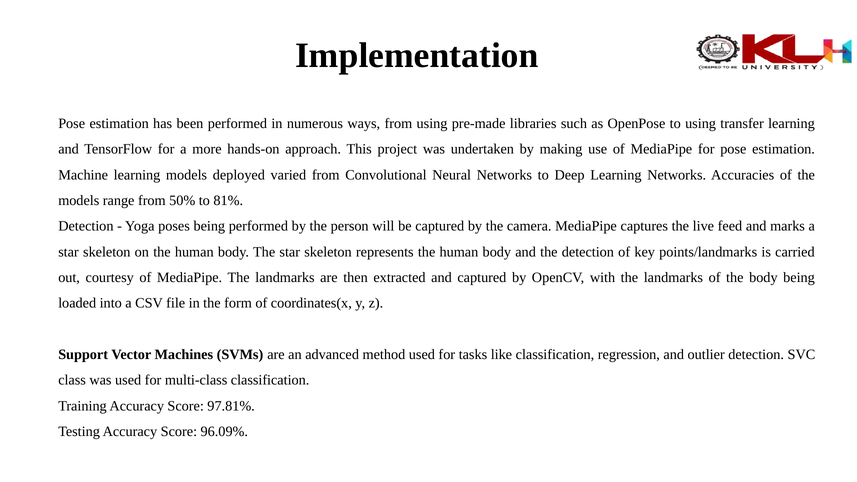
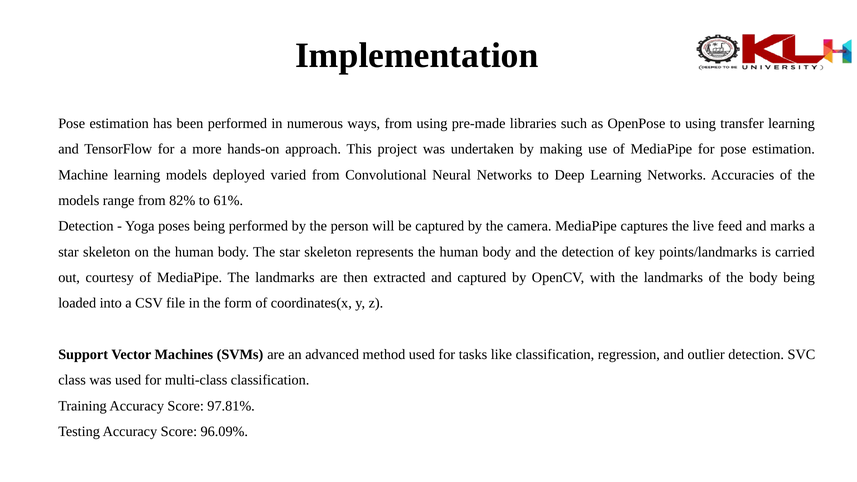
50%: 50% -> 82%
81%: 81% -> 61%
